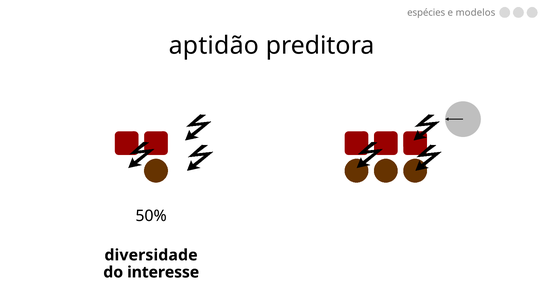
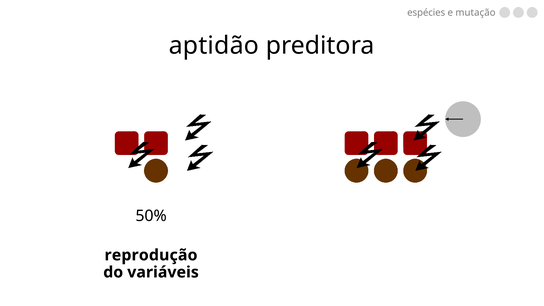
modelos: modelos -> mutação
diversidade: diversidade -> reprodução
interesse: interesse -> variáveis
